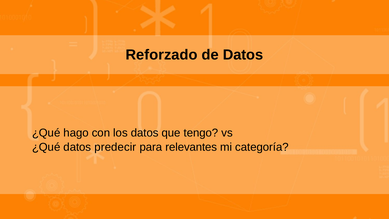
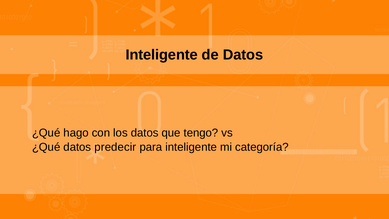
Reforzado at (162, 55): Reforzado -> Inteligente
para relevantes: relevantes -> inteligente
